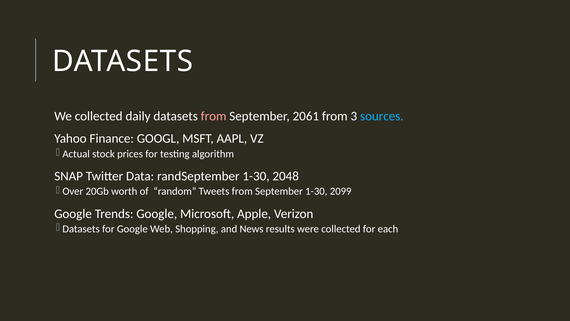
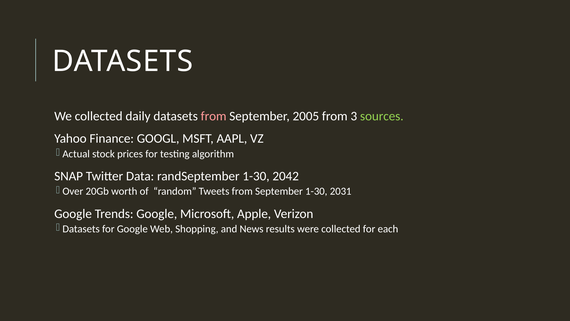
2061: 2061 -> 2005
sources colour: light blue -> light green
2048: 2048 -> 2042
2099: 2099 -> 2031
